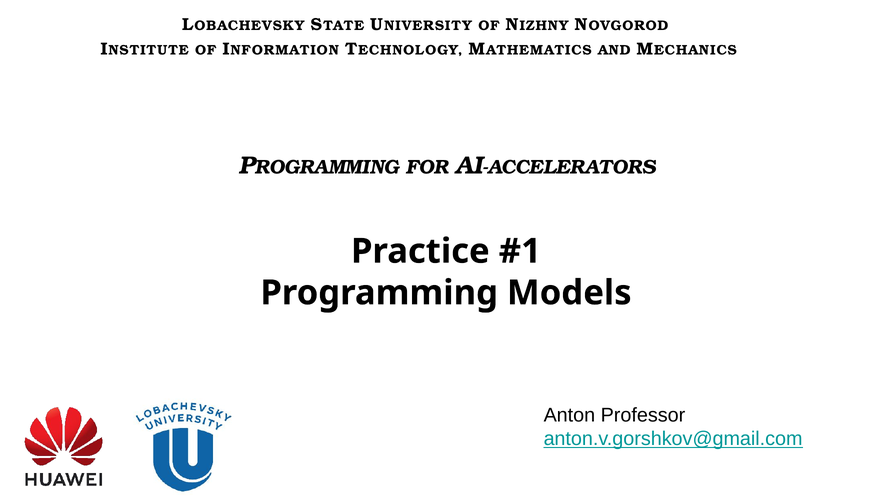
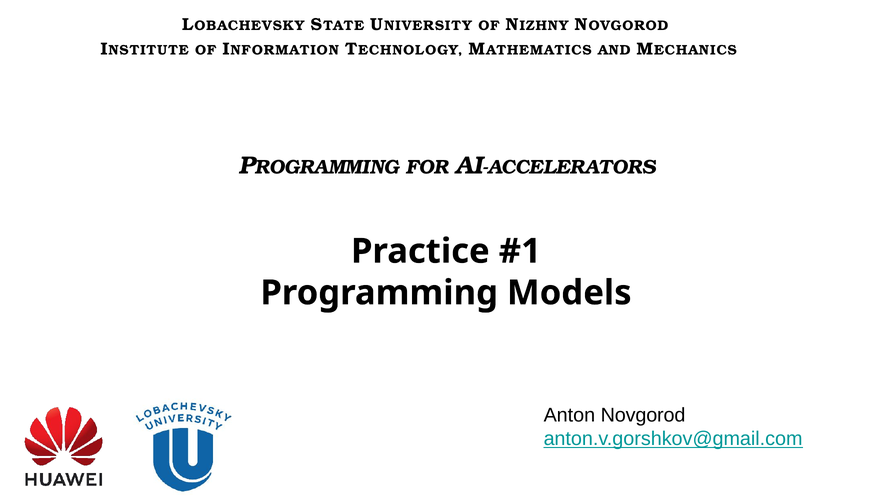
Anton Professor: Professor -> Novgorod
